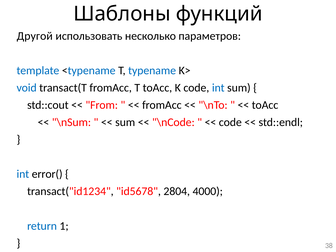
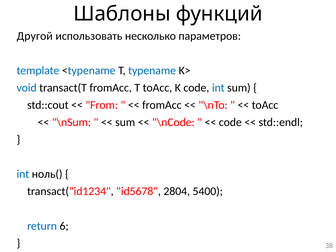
error(: error( -> ноль(
4000: 4000 -> 5400
1: 1 -> 6
